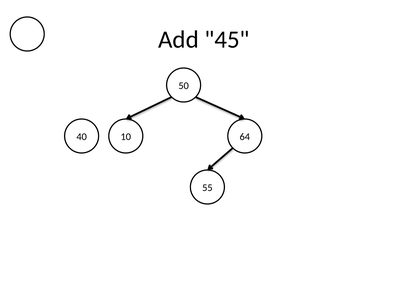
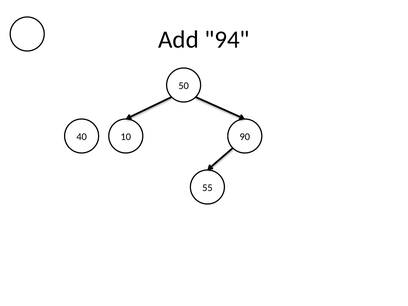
45: 45 -> 94
64: 64 -> 90
